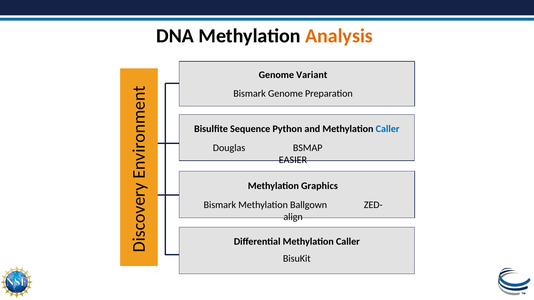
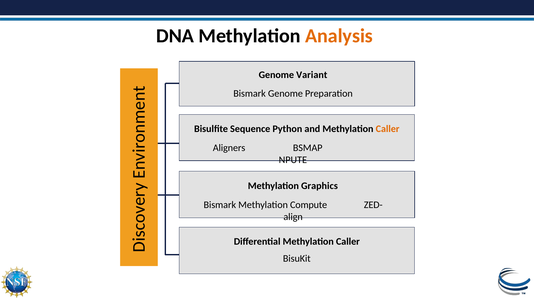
Caller at (388, 129) colour: blue -> orange
Douglas: Douglas -> Aligners
EASIER: EASIER -> NPUTE
Ballgown: Ballgown -> Compute
